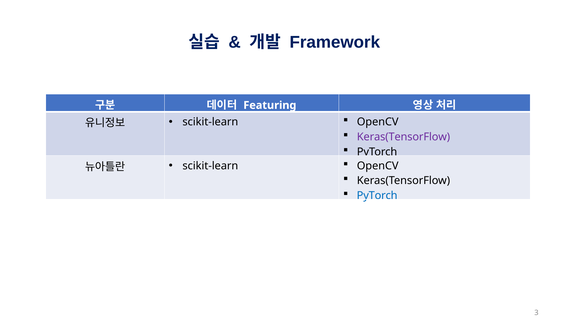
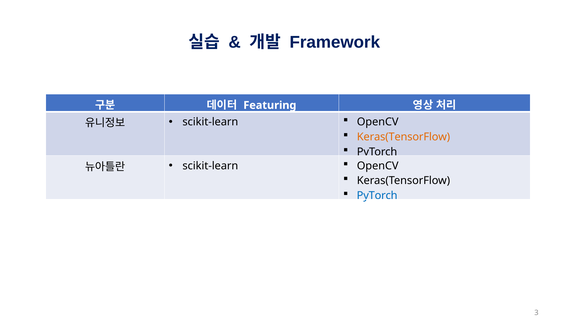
Keras(TensorFlow at (403, 137) colour: purple -> orange
